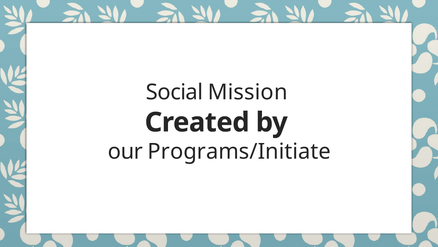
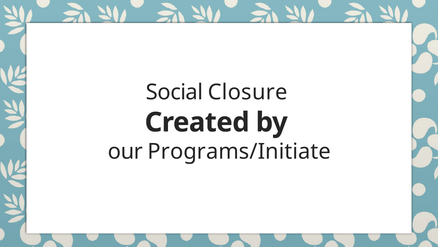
Mission: Mission -> Closure
